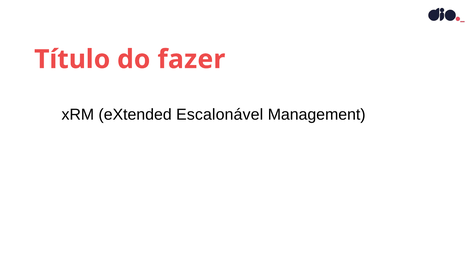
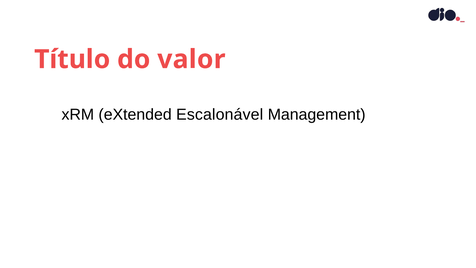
fazer: fazer -> valor
